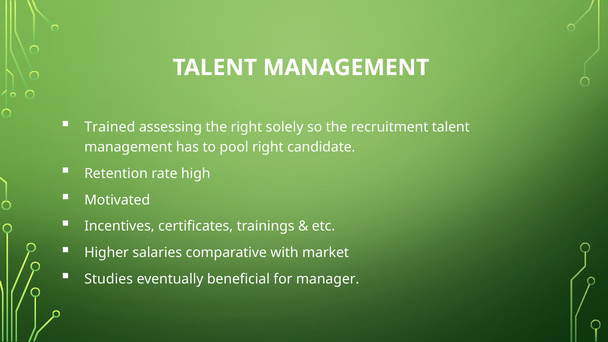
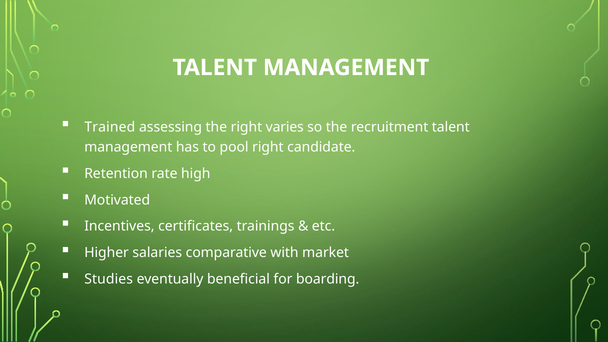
solely: solely -> varies
manager: manager -> boarding
